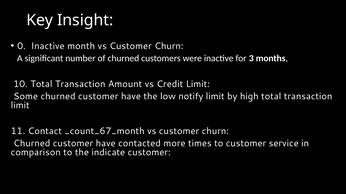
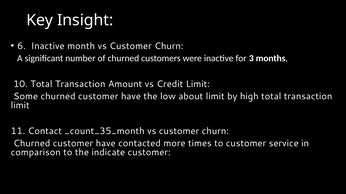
0: 0 -> 6
notify: notify -> about
_count_67_month: _count_67_month -> _count_35_month
